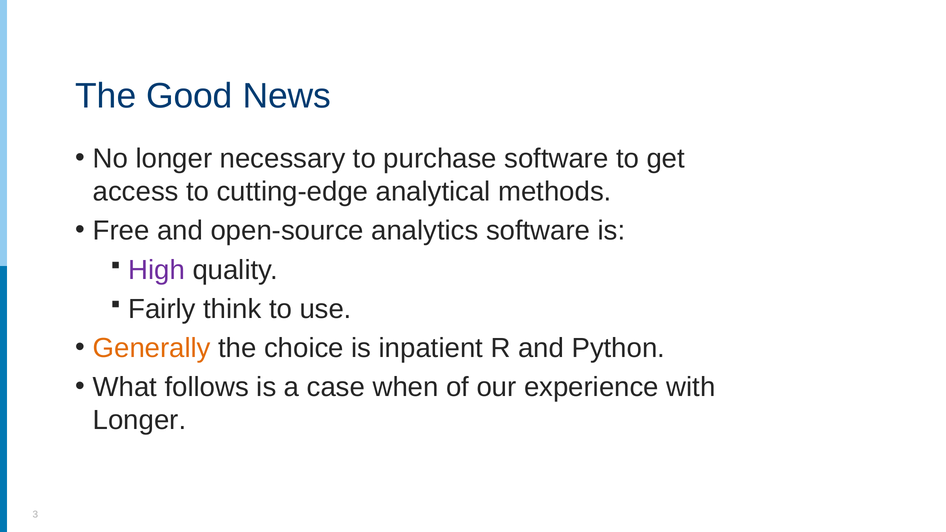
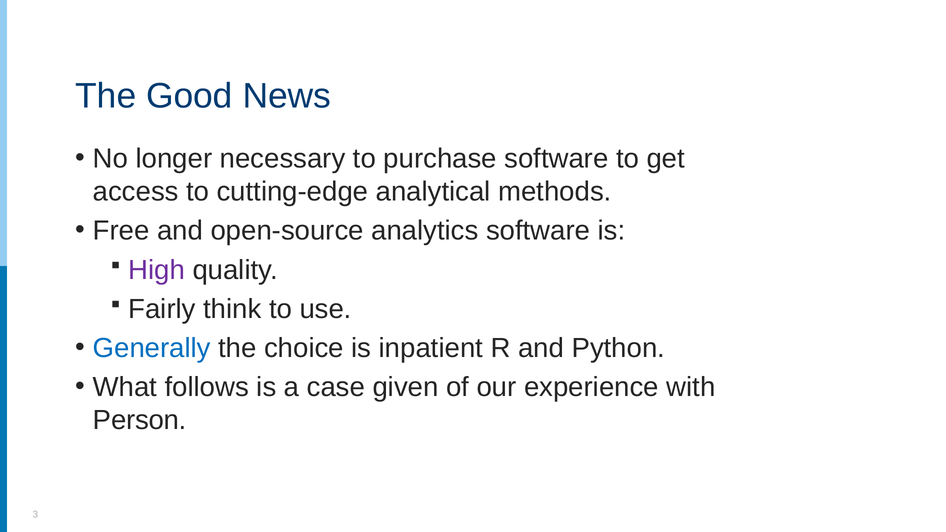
Generally colour: orange -> blue
when: when -> given
Longer at (140, 420): Longer -> Person
